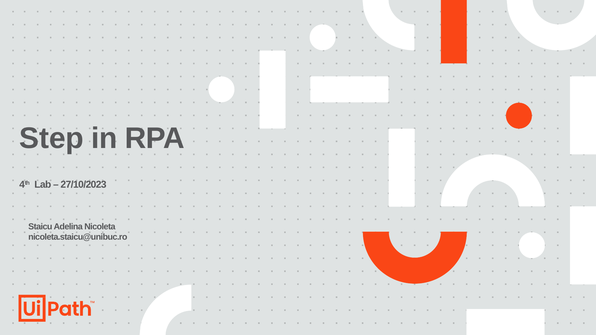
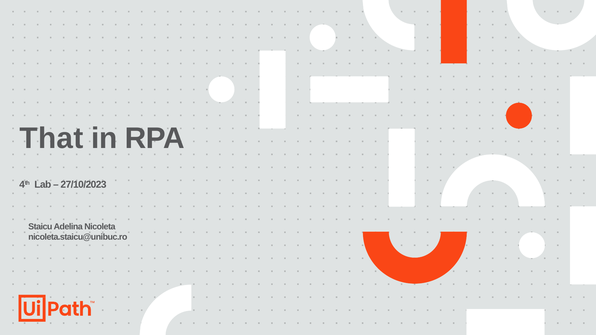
Step: Step -> That
